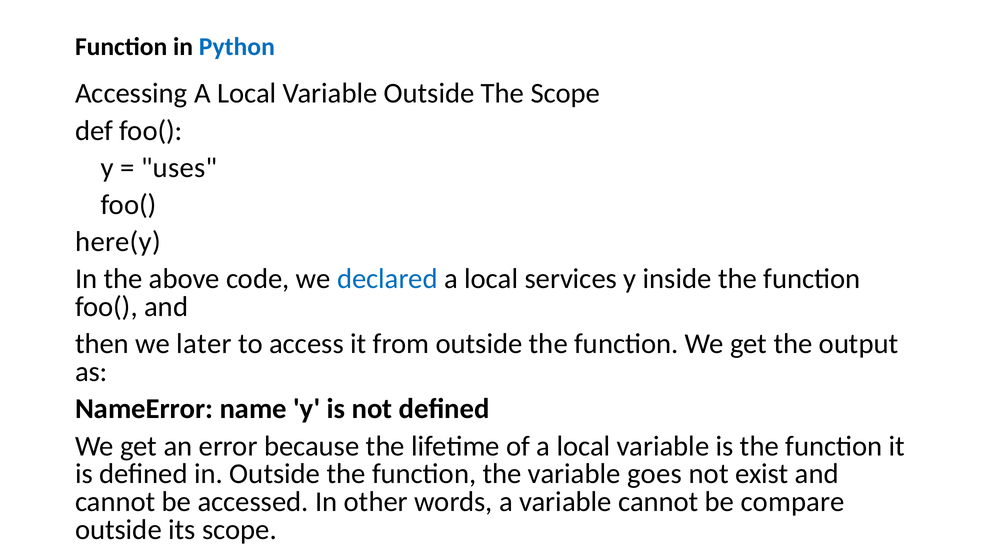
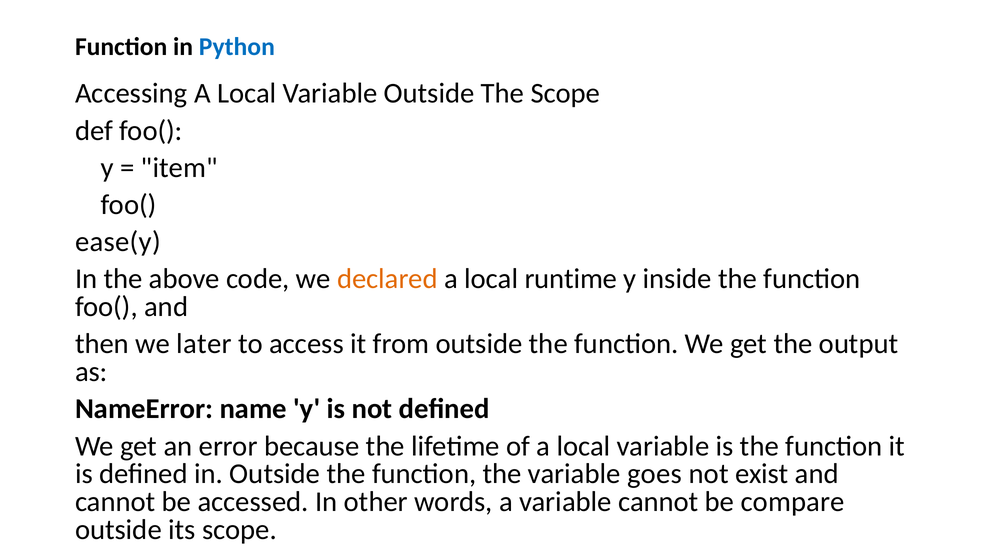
uses: uses -> item
here(y: here(y -> ease(y
declared colour: blue -> orange
services: services -> runtime
